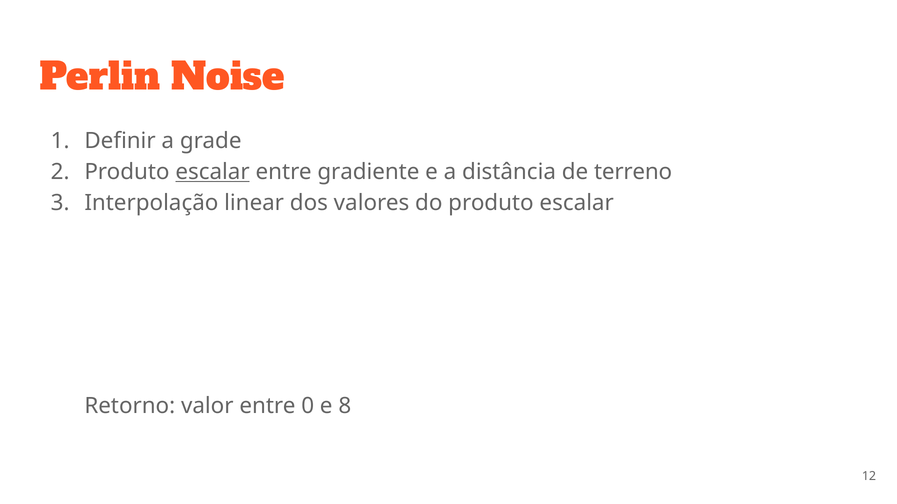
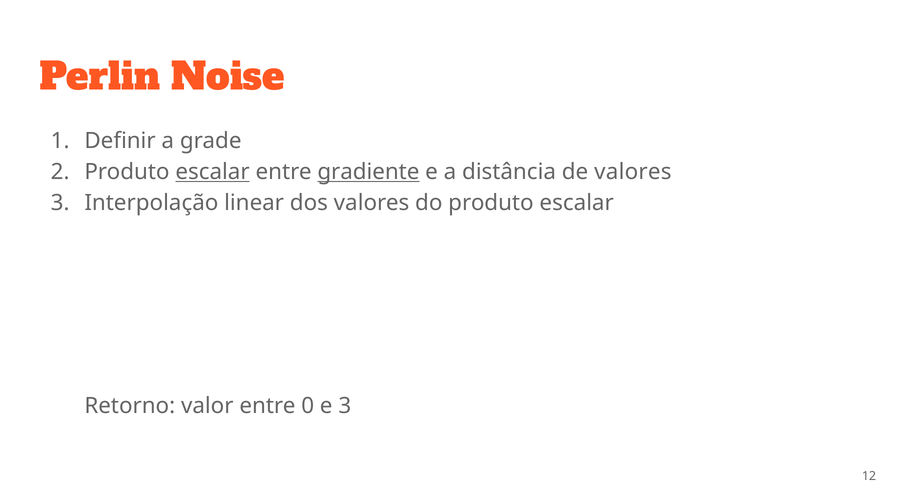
gradiente underline: none -> present
de terreno: terreno -> valores
e 8: 8 -> 3
